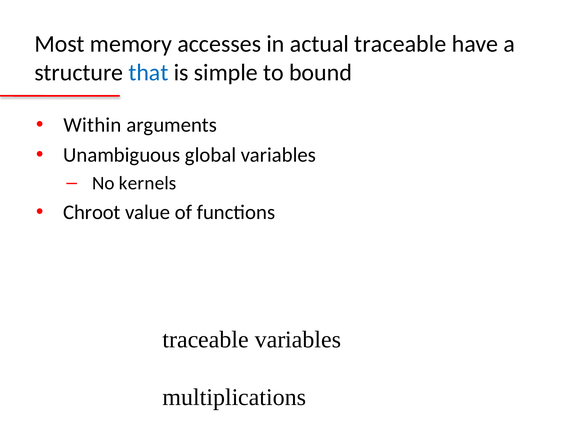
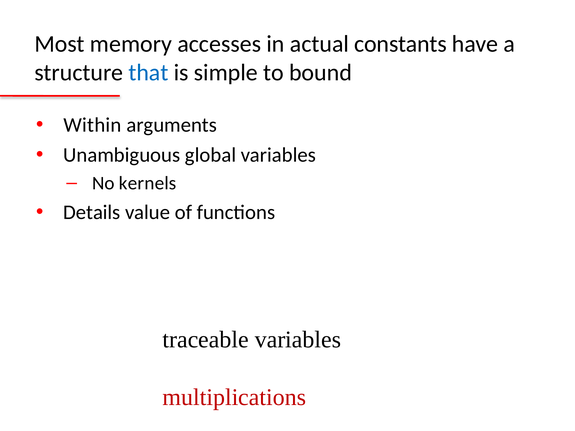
actual traceable: traceable -> constants
Chroot: Chroot -> Details
multiplications colour: black -> red
